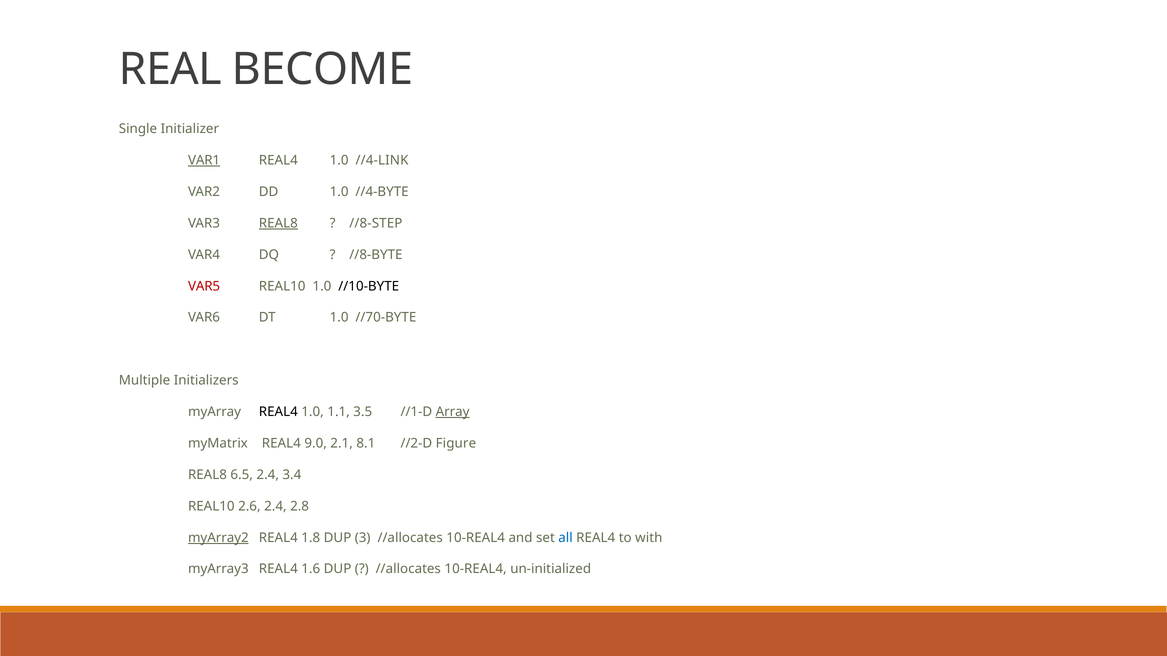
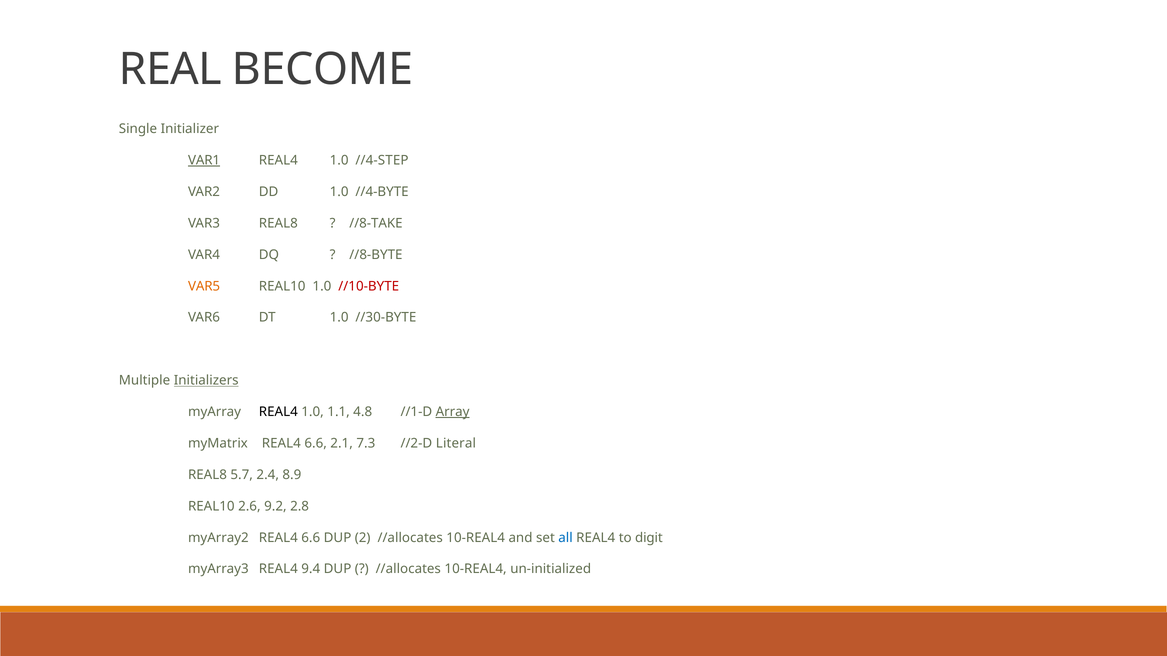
//4-LINK: //4-LINK -> //4-STEP
REAL8 at (278, 223) underline: present -> none
//8-STEP: //8-STEP -> //8-TAKE
VAR5 colour: red -> orange
//10-BYTE colour: black -> red
//70-BYTE: //70-BYTE -> //30-BYTE
Initializers underline: none -> present
3.5: 3.5 -> 4.8
myMatrix REAL4 9.0: 9.0 -> 6.6
8.1: 8.1 -> 7.3
Figure: Figure -> Literal
6.5: 6.5 -> 5.7
3.4: 3.4 -> 8.9
2.6 2.4: 2.4 -> 9.2
myArray2 underline: present -> none
1.8 at (311, 538): 1.8 -> 6.6
3: 3 -> 2
with: with -> digit
1.6: 1.6 -> 9.4
